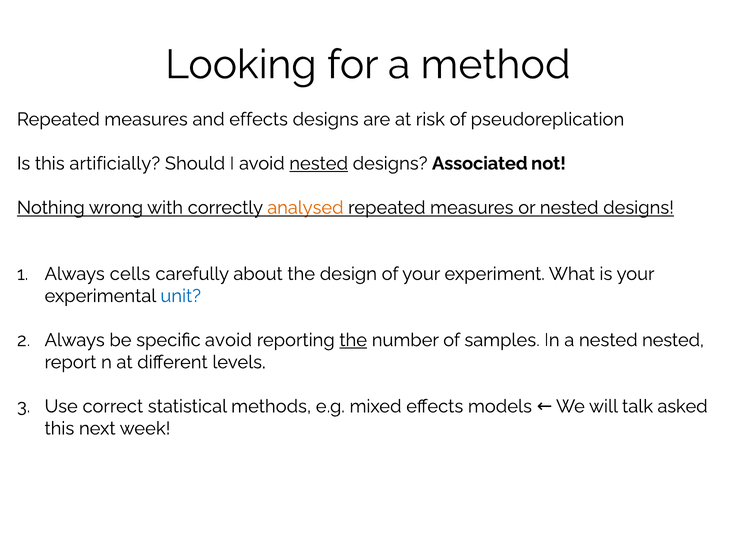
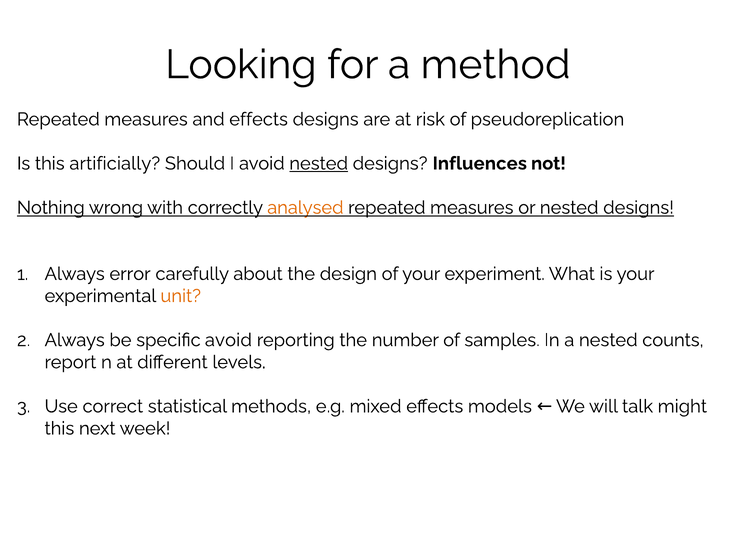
Associated: Associated -> Influences
cells: cells -> error
unit colour: blue -> orange
the at (353, 340) underline: present -> none
nested nested: nested -> counts
asked: asked -> might
